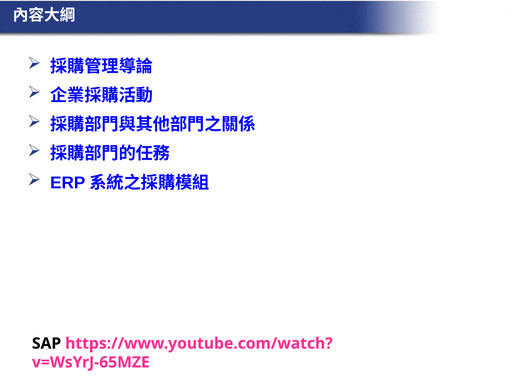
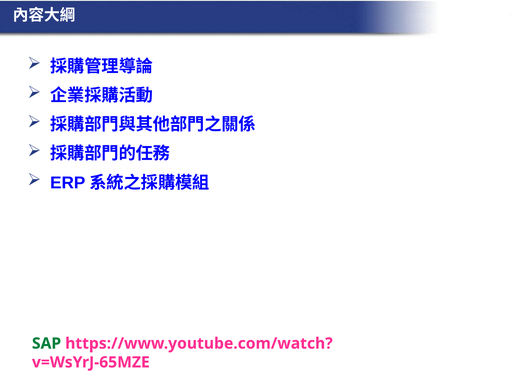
SAP colour: black -> green
